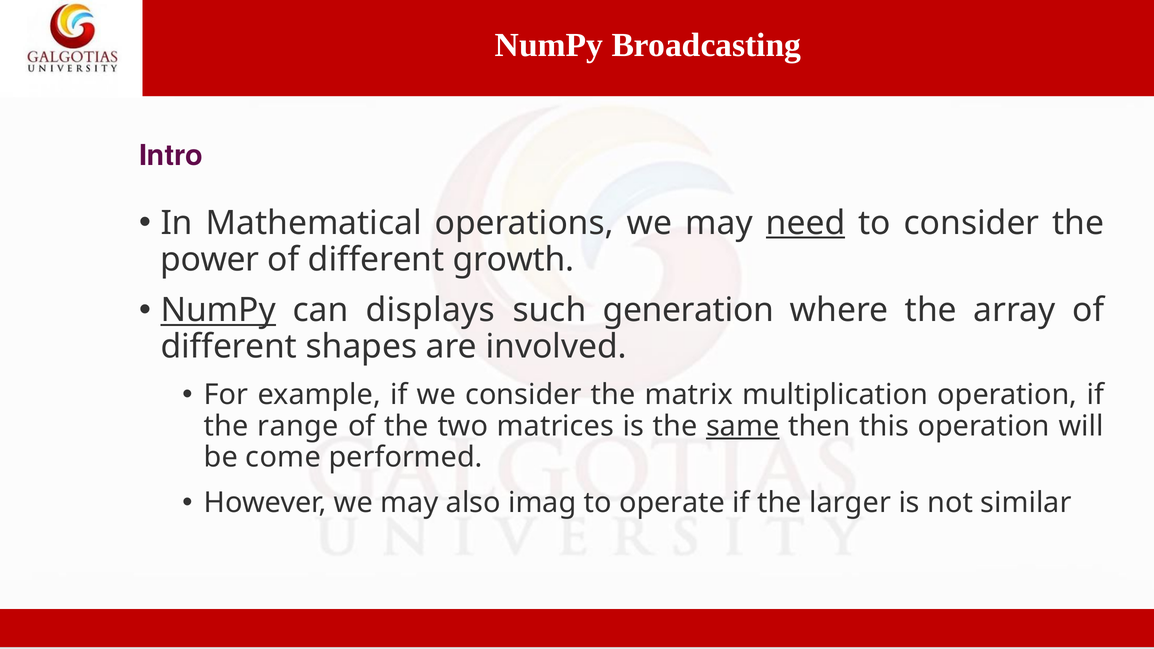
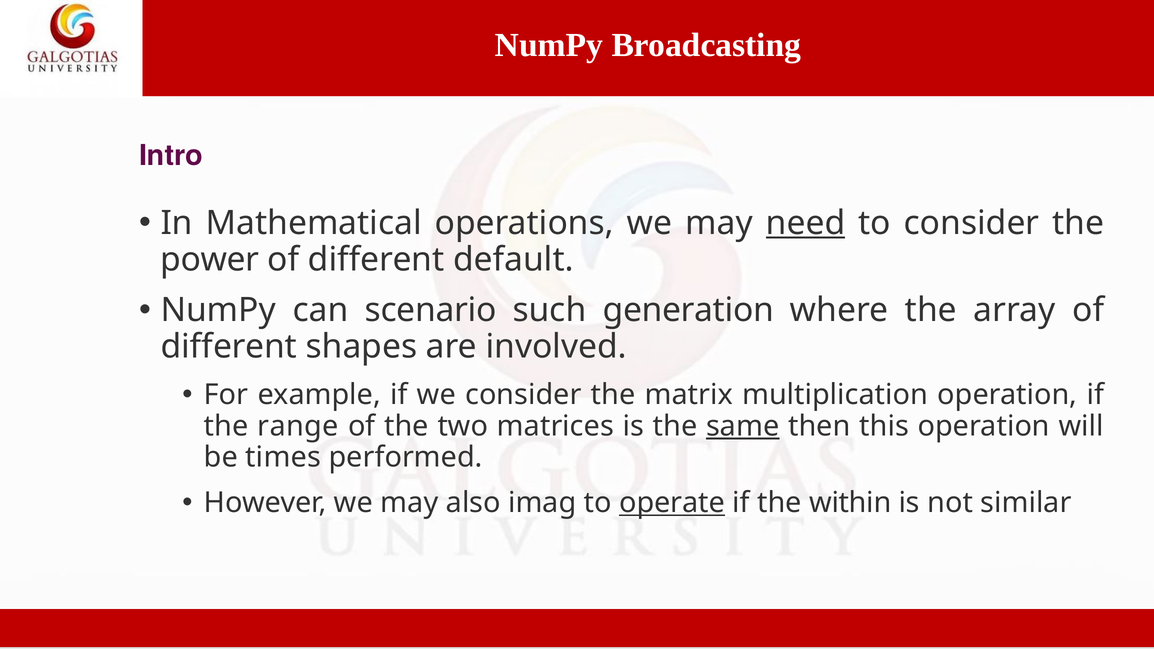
growth: growth -> default
NumPy at (218, 310) underline: present -> none
displays: displays -> scenario
come: come -> times
operate underline: none -> present
larger: larger -> within
